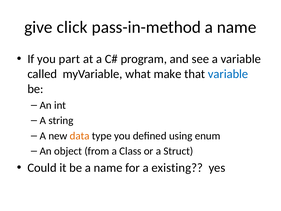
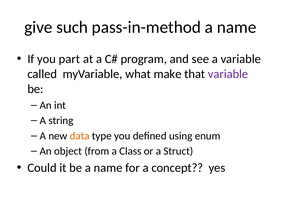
click: click -> such
variable at (228, 74) colour: blue -> purple
existing: existing -> concept
